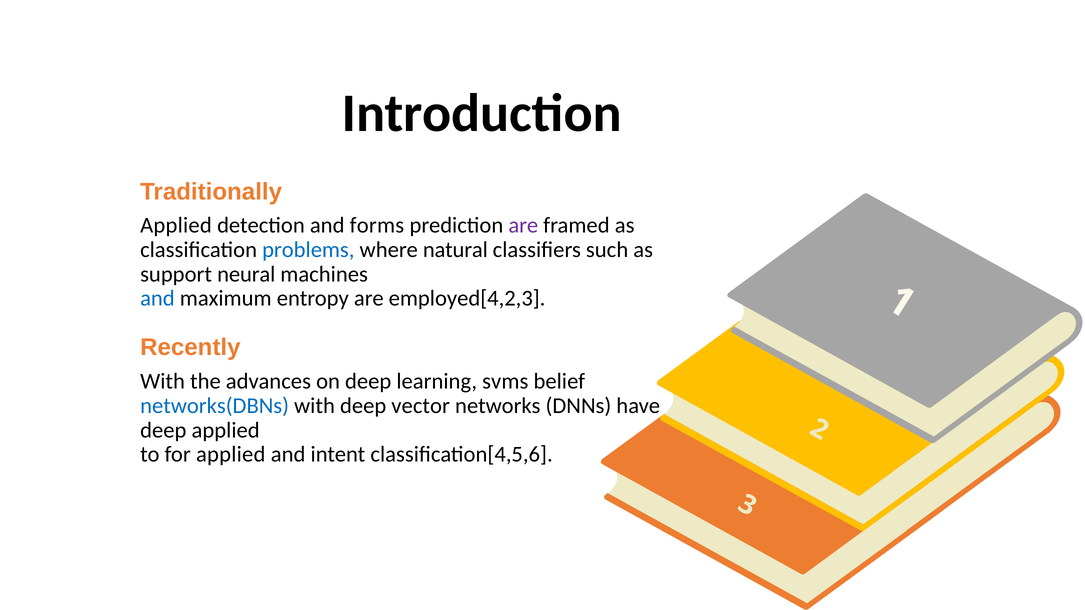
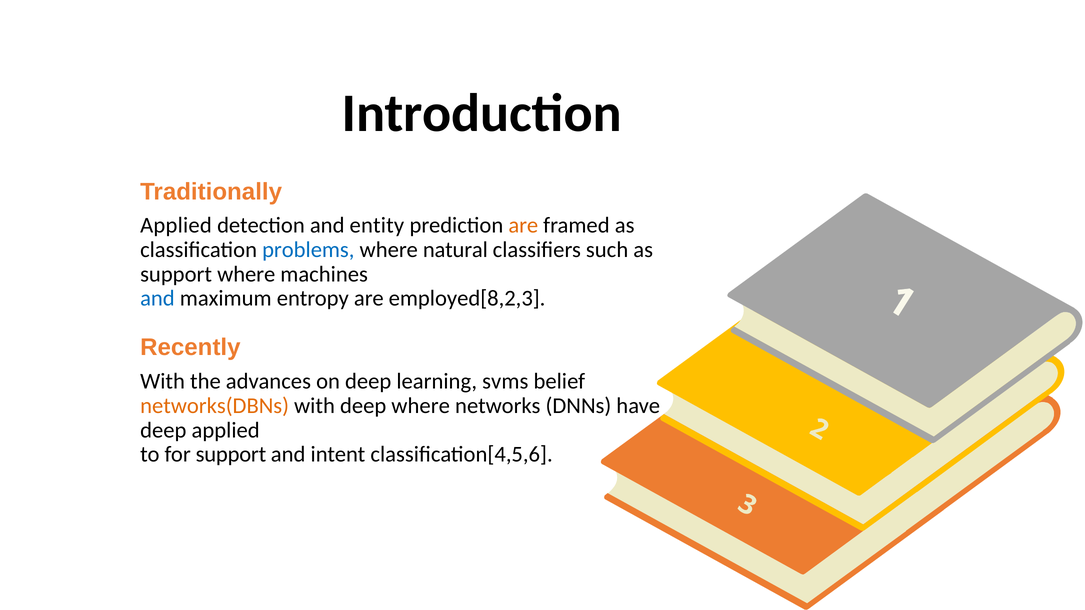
forms: forms -> entity
are at (523, 225) colour: purple -> orange
support neural: neural -> where
employed[4,2,3: employed[4,2,3 -> employed[8,2,3
networks(DBNs colour: blue -> orange
deep vector: vector -> where
for applied: applied -> support
